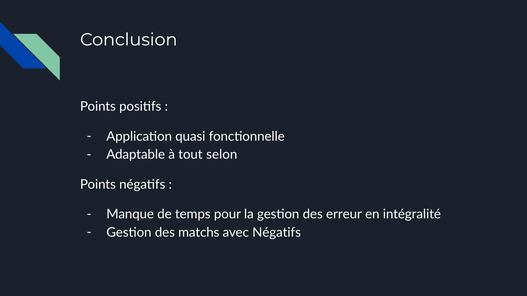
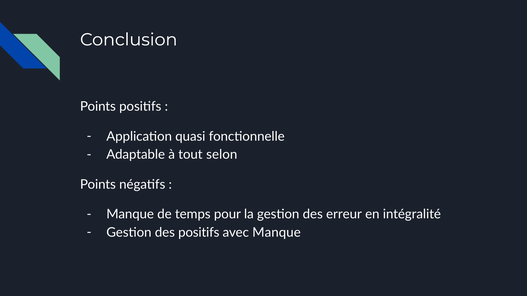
des matchs: matchs -> positifs
avec Négatifs: Négatifs -> Manque
